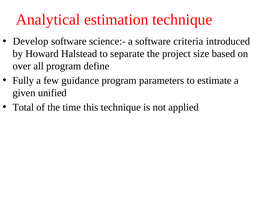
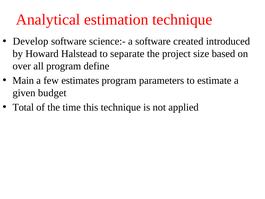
criteria: criteria -> created
Fully: Fully -> Main
guidance: guidance -> estimates
unified: unified -> budget
